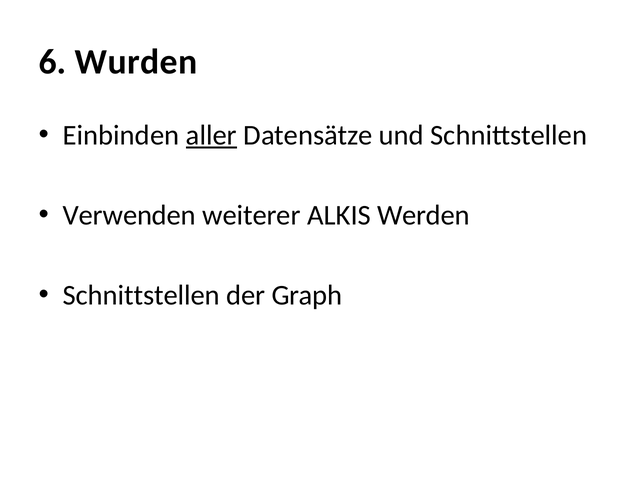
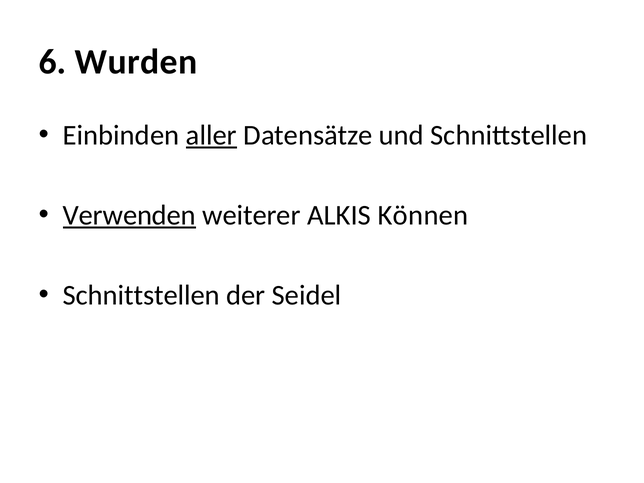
Verwenden underline: none -> present
Werden: Werden -> Können
Graph: Graph -> Seidel
